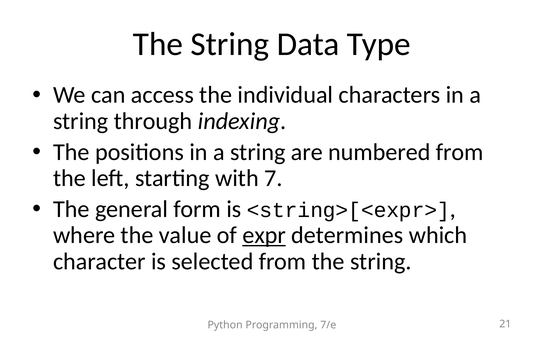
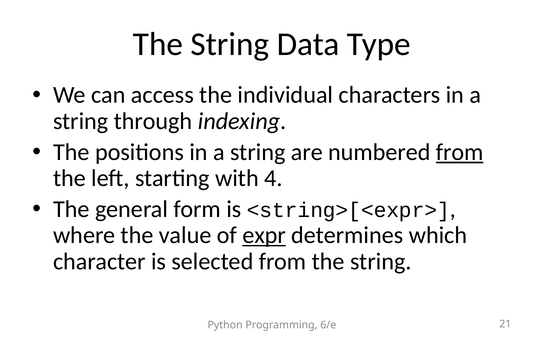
from at (460, 152) underline: none -> present
7: 7 -> 4
7/e: 7/e -> 6/e
